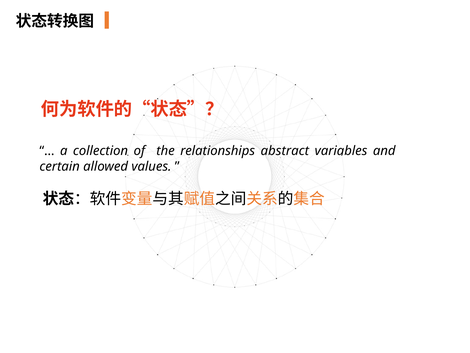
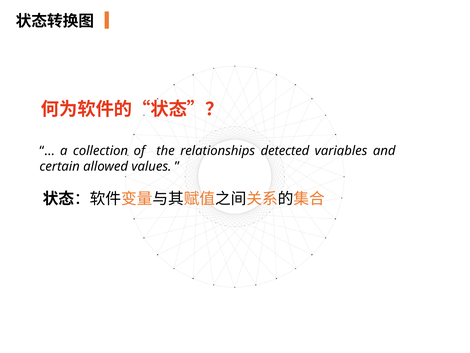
abstract: abstract -> detected
